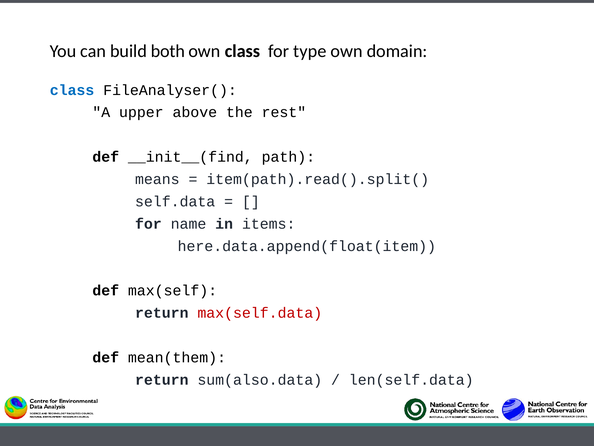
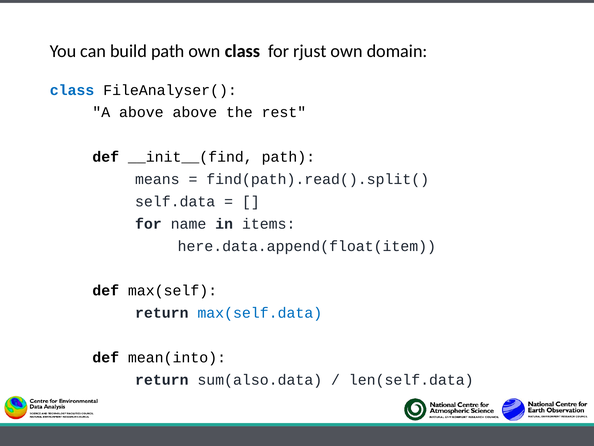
build both: both -> path
type: type -> rjust
A upper: upper -> above
item(path).read().split(: item(path).read().split( -> find(path).read().split(
max(self.data colour: red -> blue
mean(them: mean(them -> mean(into
